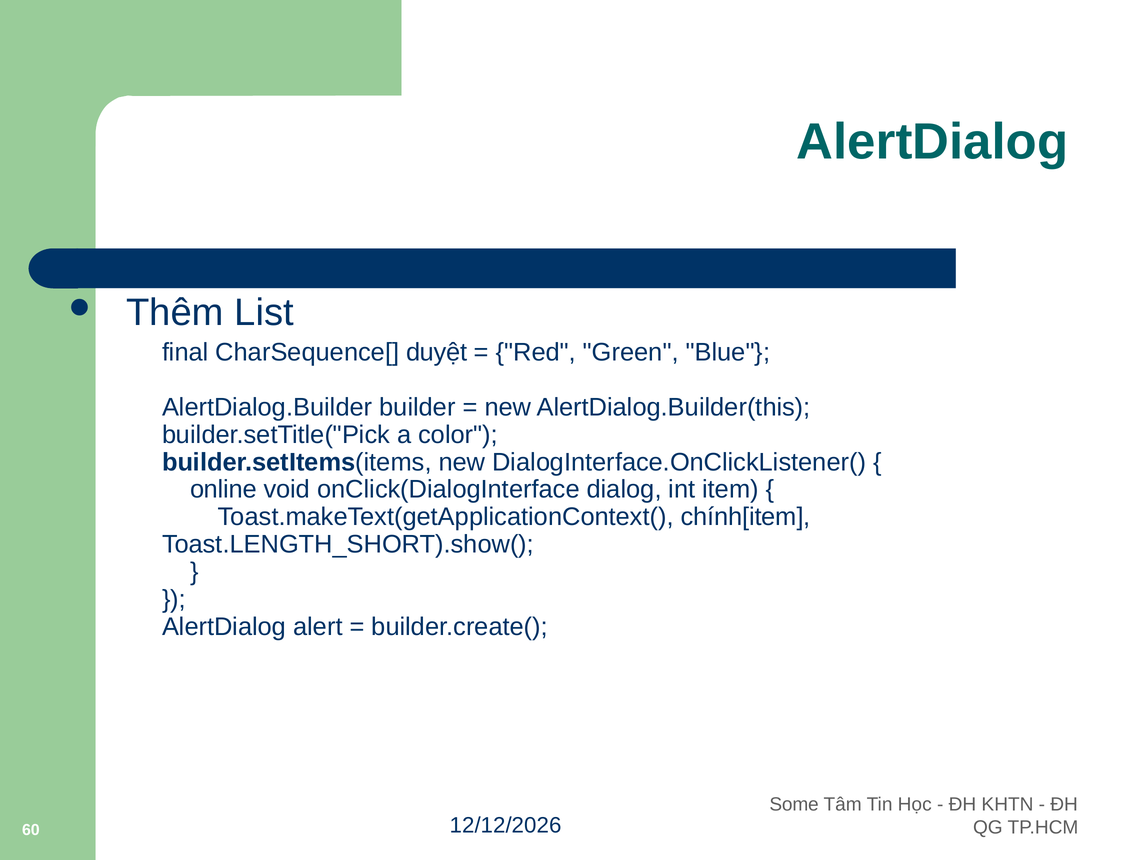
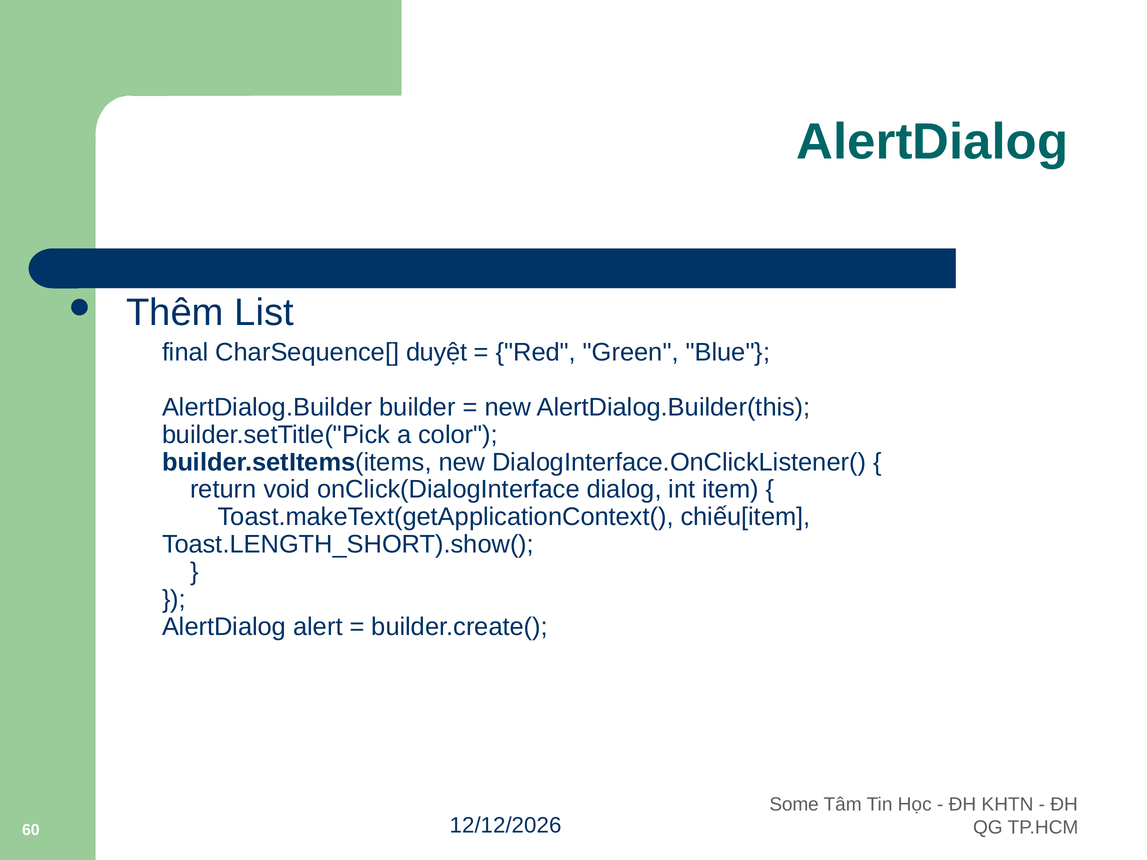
online: online -> return
chính[item: chính[item -> chiếu[item
